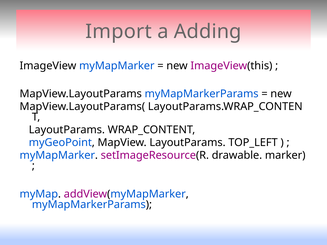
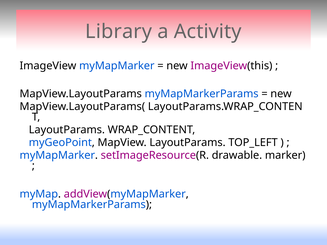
Import: Import -> Library
Adding: Adding -> Activity
